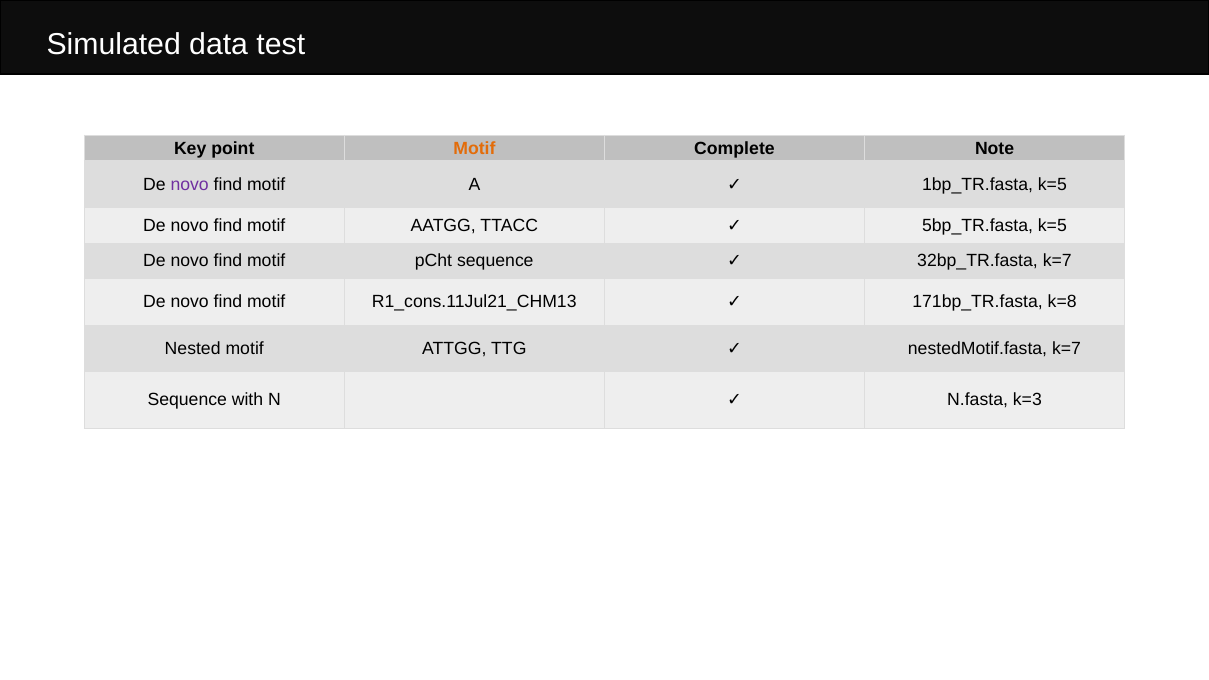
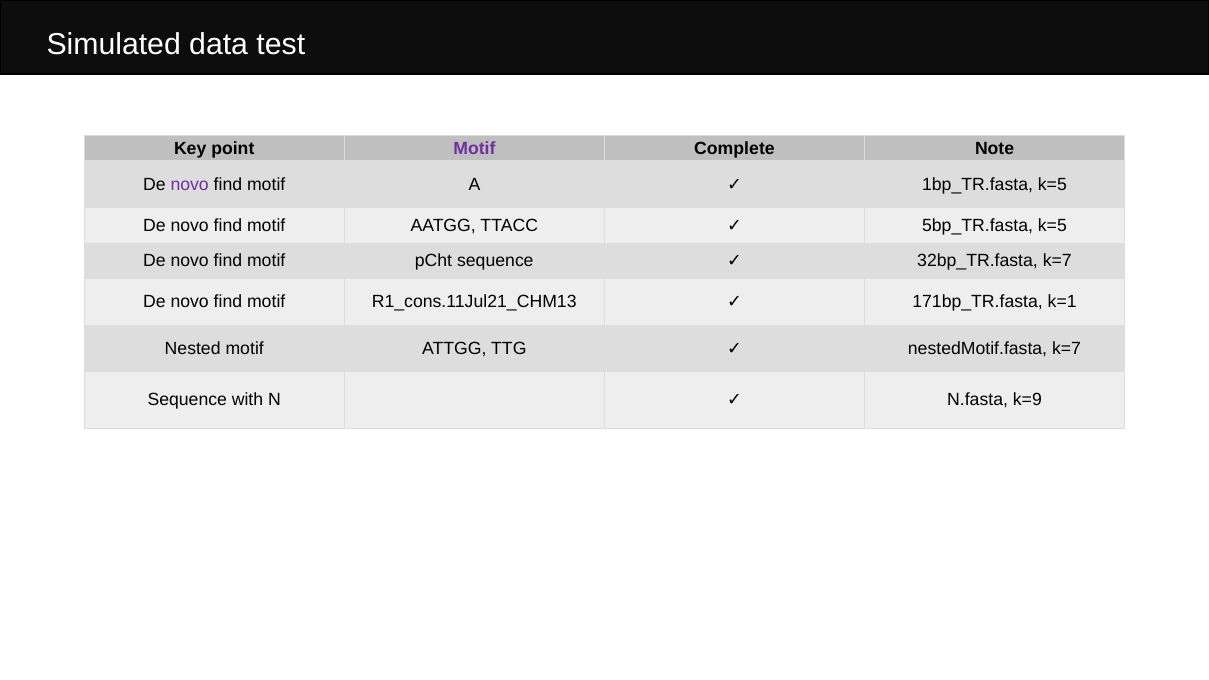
Motif at (474, 148) colour: orange -> purple
k=8: k=8 -> k=1
k=3: k=3 -> k=9
